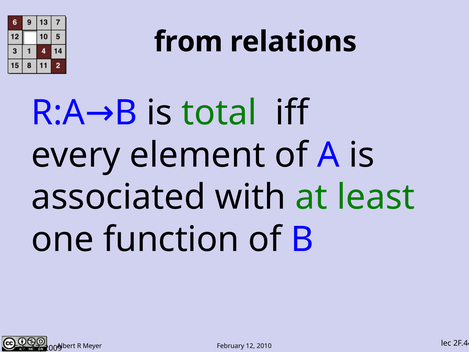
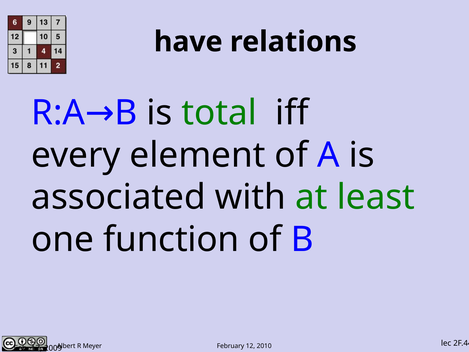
from: from -> have
